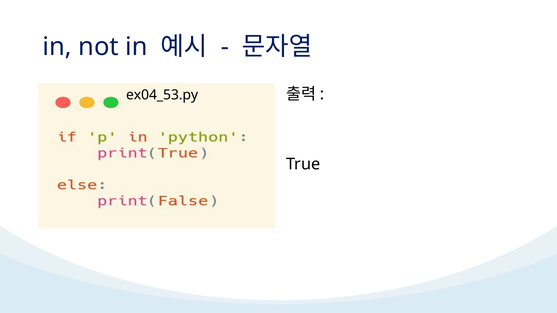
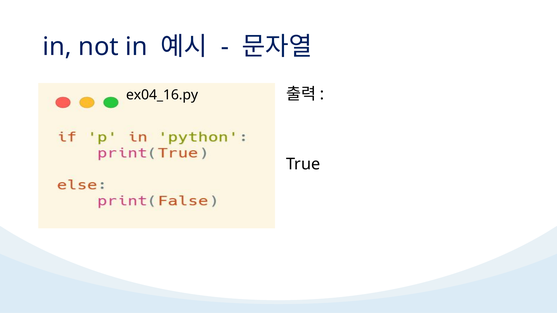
ex04_53.py: ex04_53.py -> ex04_16.py
